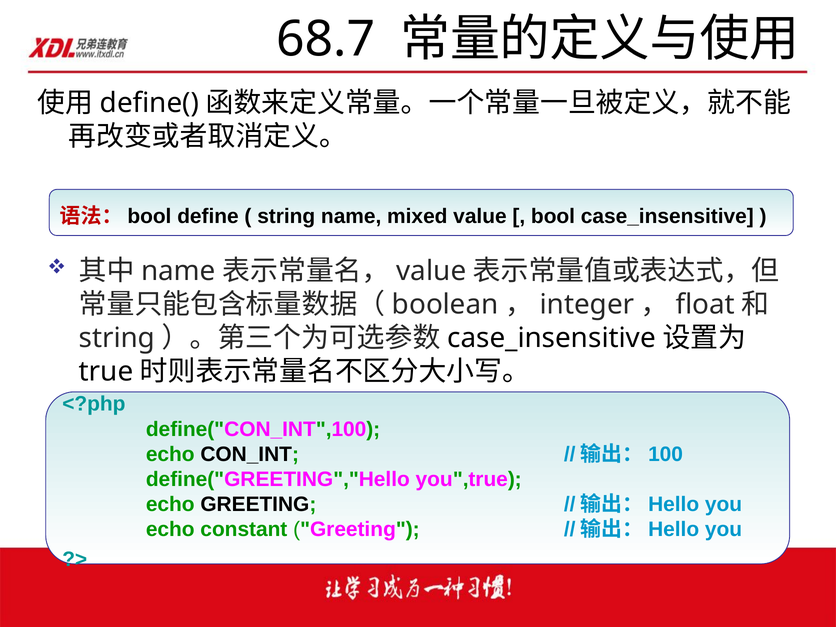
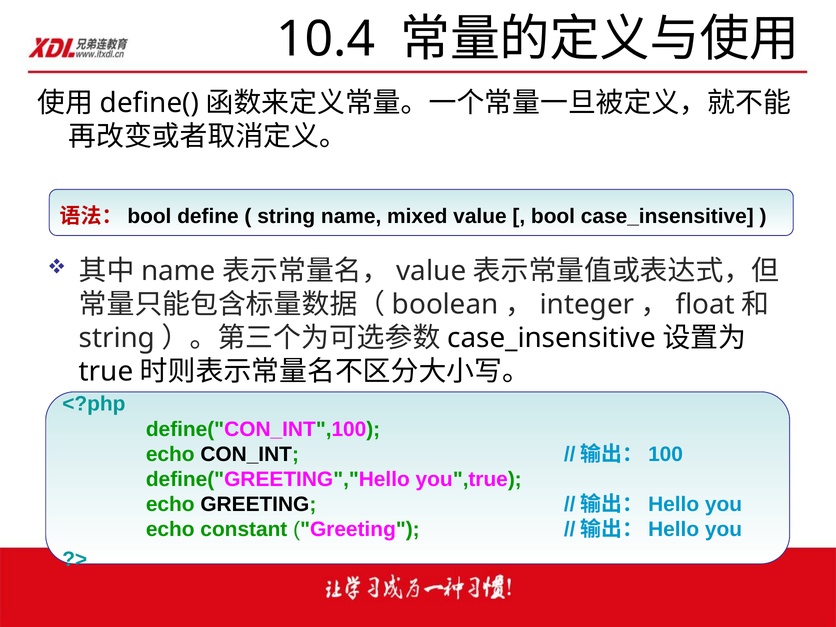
68.7: 68.7 -> 10.4
